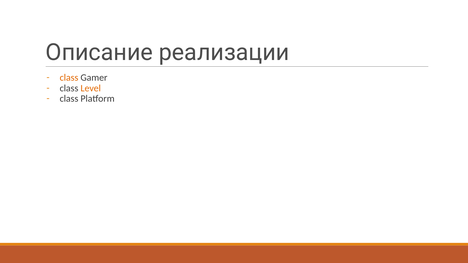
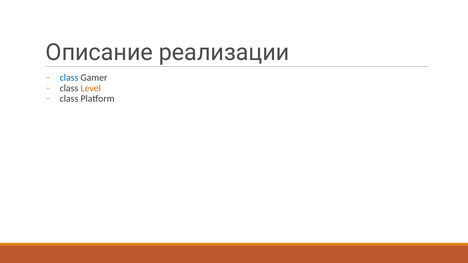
class at (69, 78) colour: orange -> blue
